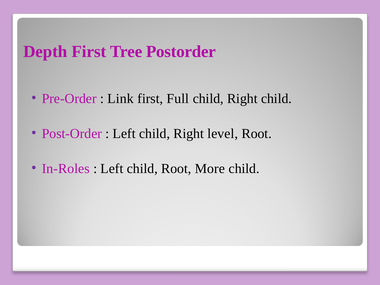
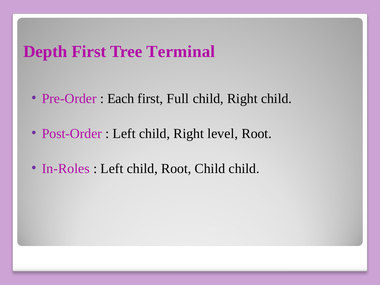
Postorder: Postorder -> Terminal
Link: Link -> Each
Root More: More -> Child
